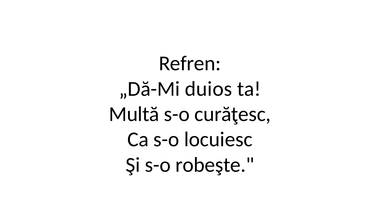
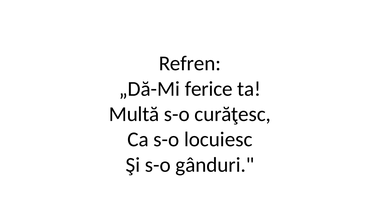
duios: duios -> ferice
robeşte: robeşte -> gânduri
